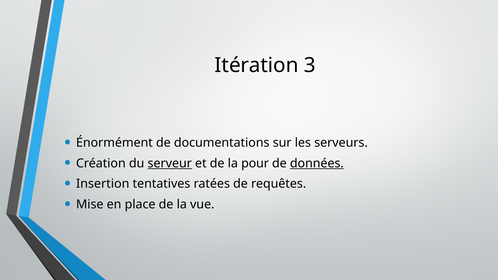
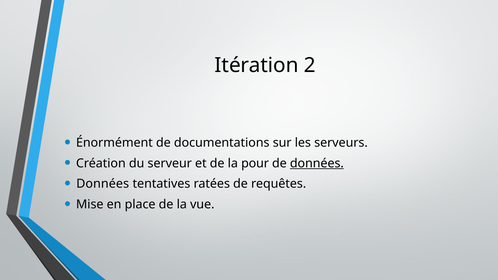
3: 3 -> 2
serveur underline: present -> none
Insertion at (103, 184): Insertion -> Données
